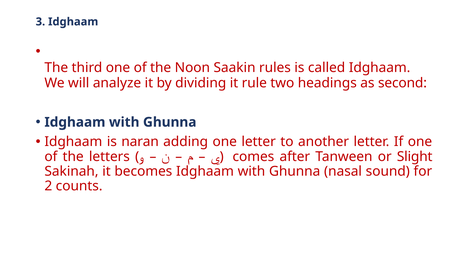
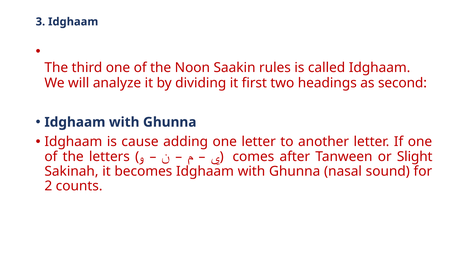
rule: rule -> first
naran: naran -> cause
